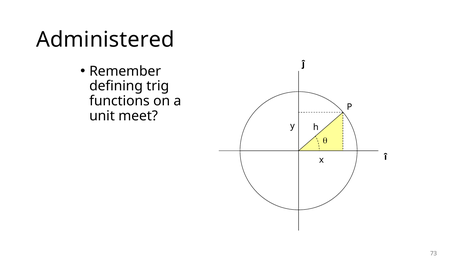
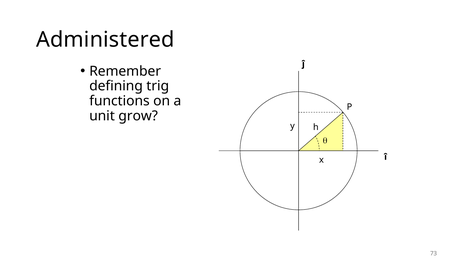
meet: meet -> grow
